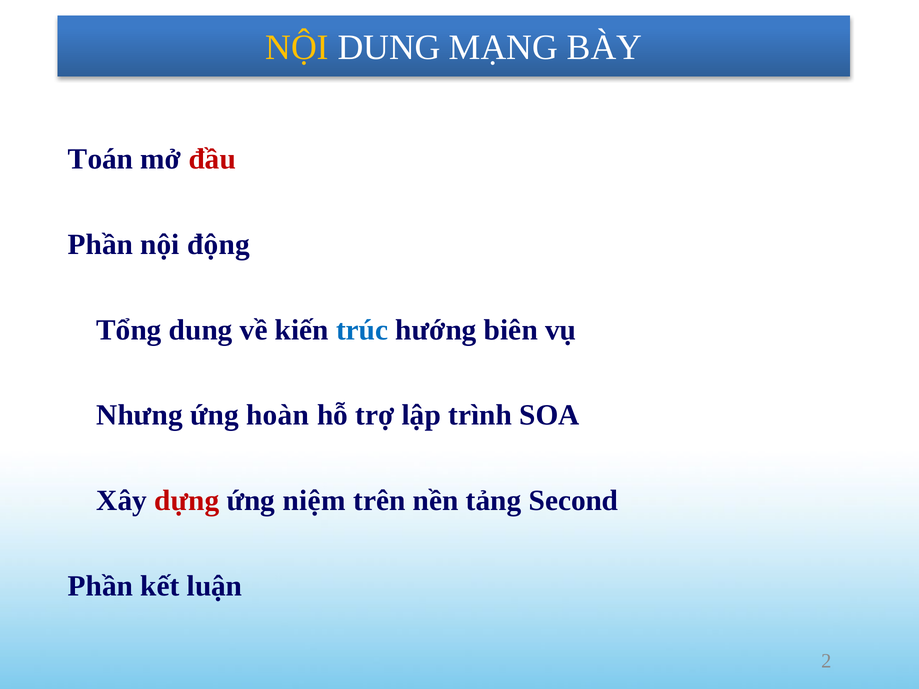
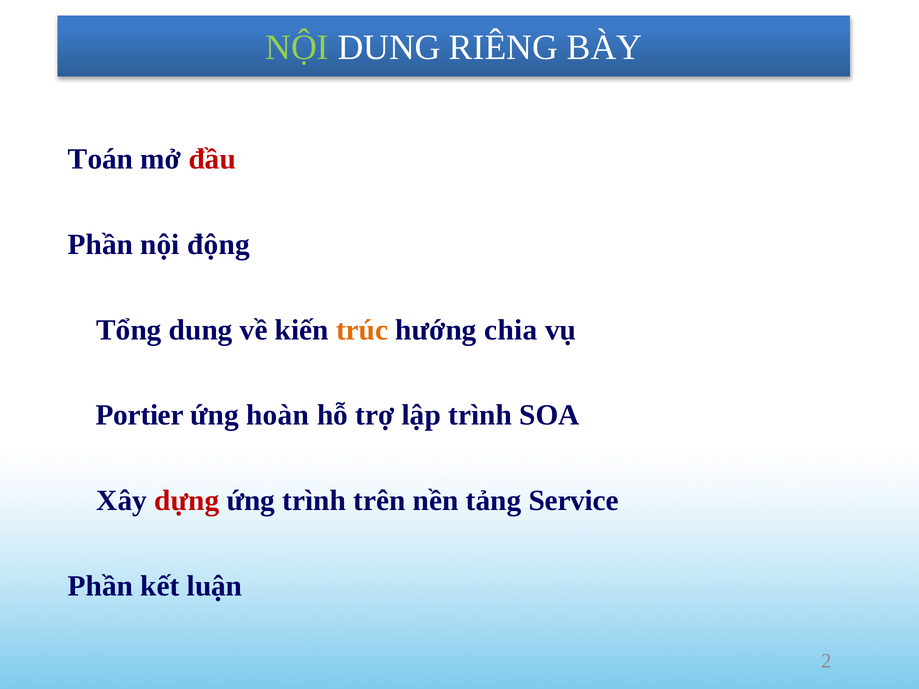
NỘI at (297, 47) colour: yellow -> light green
MẠNG: MẠNG -> RIÊNG
trúc colour: blue -> orange
biên: biên -> chia
Nhưng: Nhưng -> Portier
ứng niệm: niệm -> trình
Second: Second -> Service
